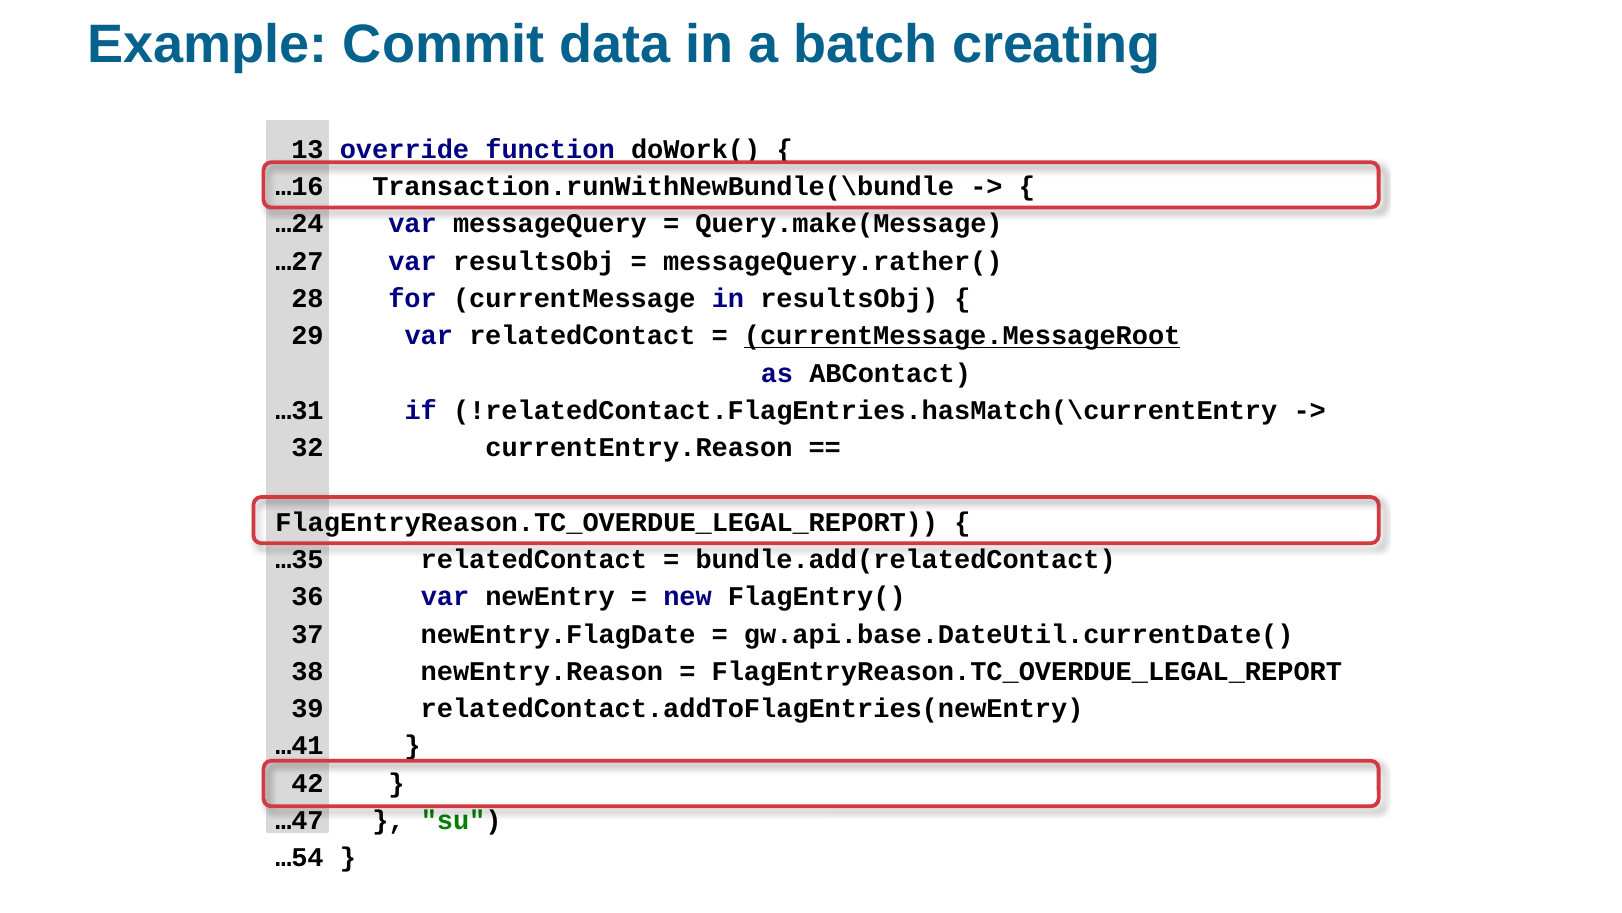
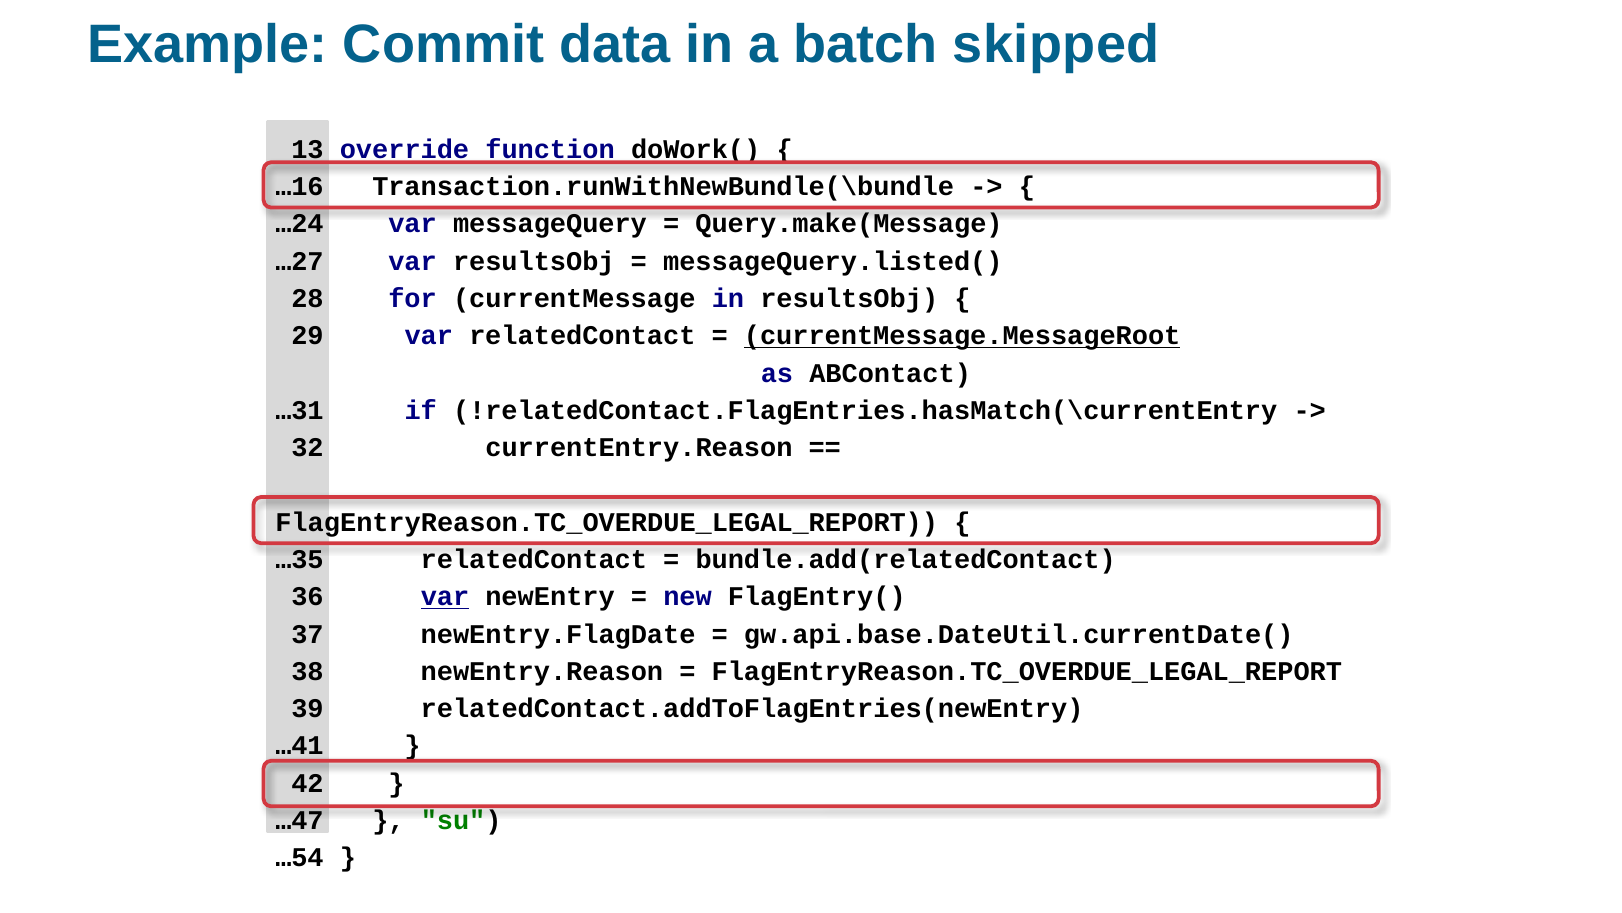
creating: creating -> skipped
messageQuery.rather(: messageQuery.rather( -> messageQuery.listed(
var at (445, 597) underline: none -> present
